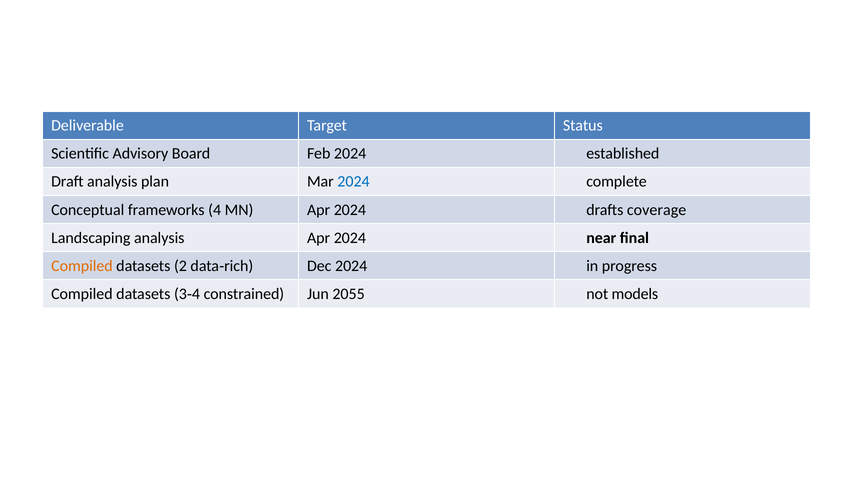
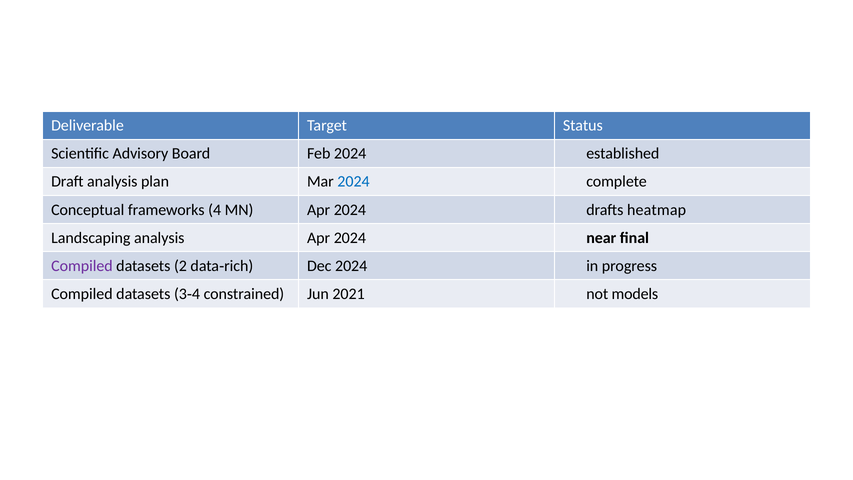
coverage: coverage -> heatmap
Compiled at (82, 266) colour: orange -> purple
2055: 2055 -> 2021
